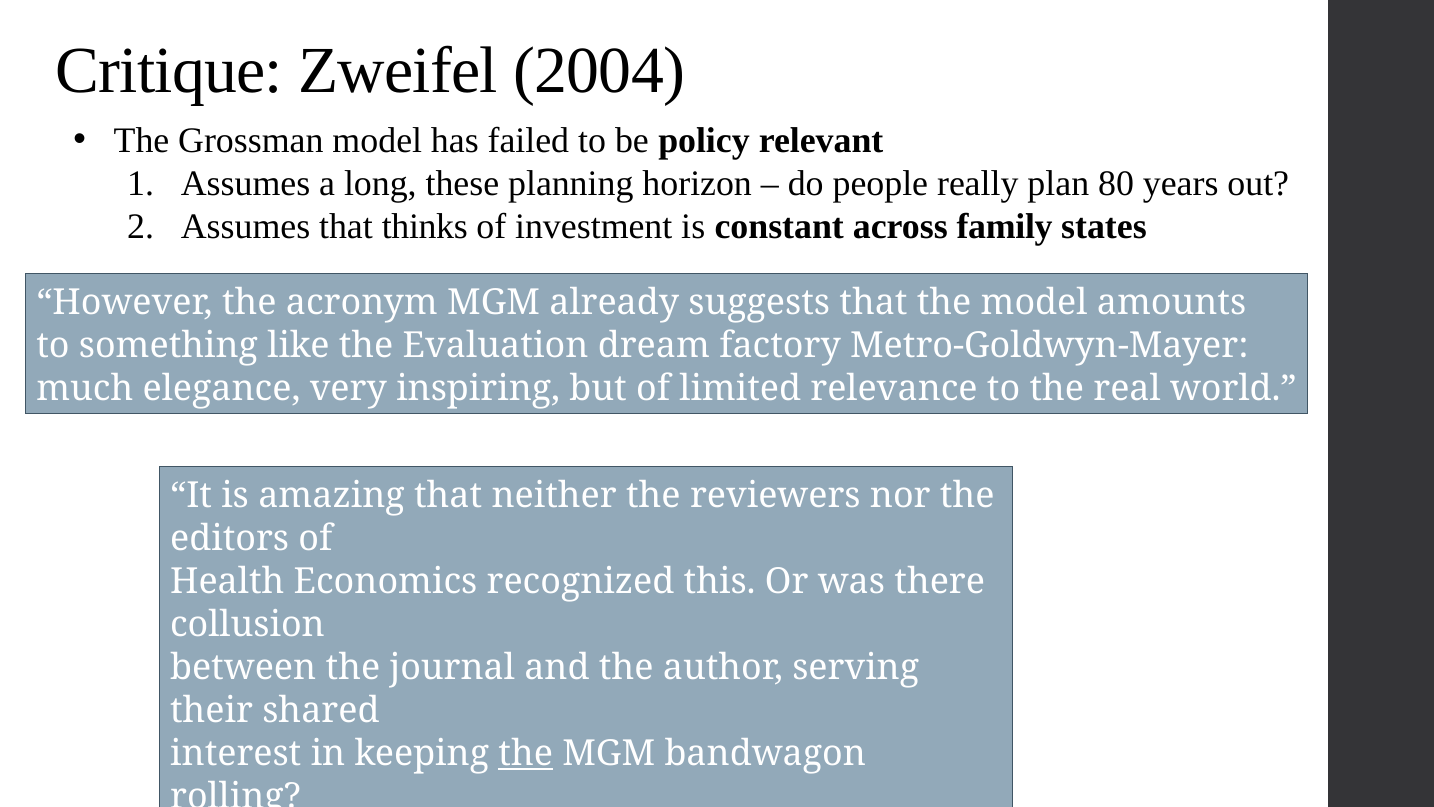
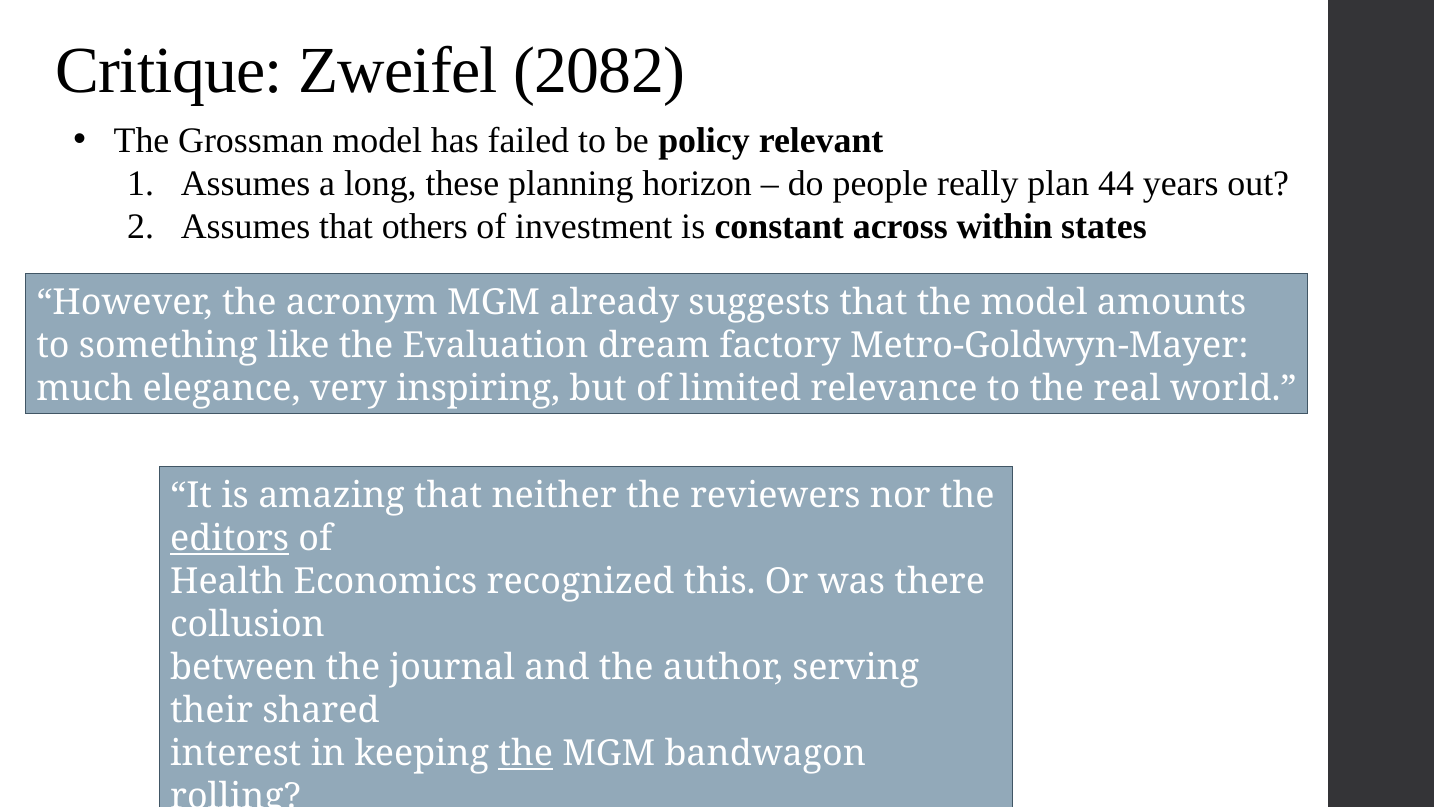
2004: 2004 -> 2082
80: 80 -> 44
thinks: thinks -> others
family: family -> within
editors underline: none -> present
